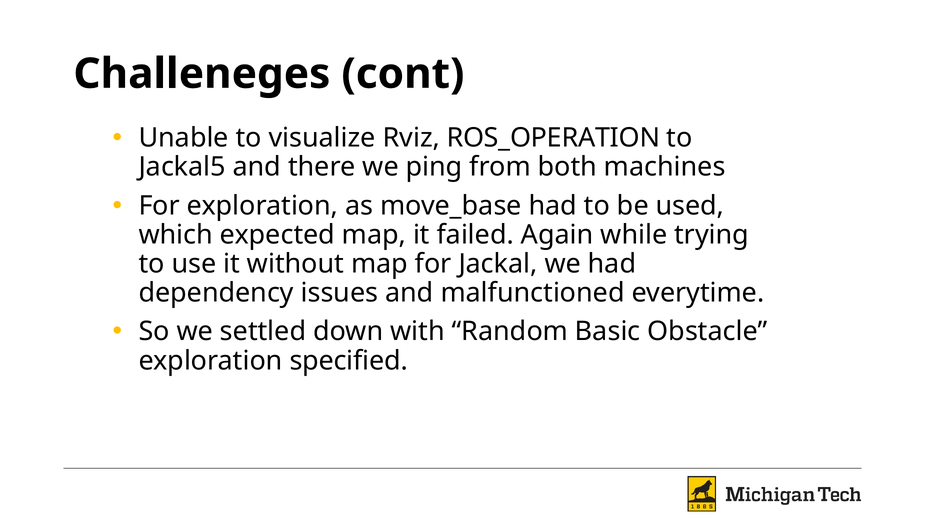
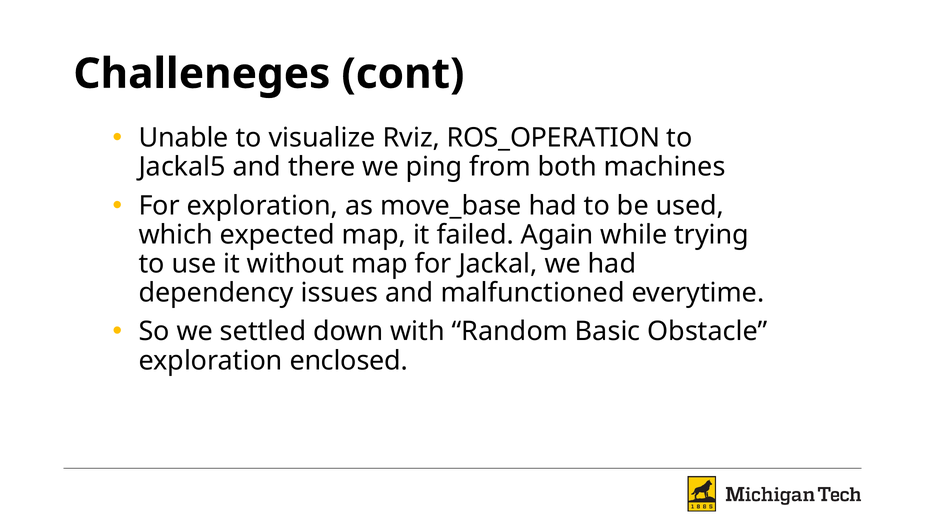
specified: specified -> enclosed
